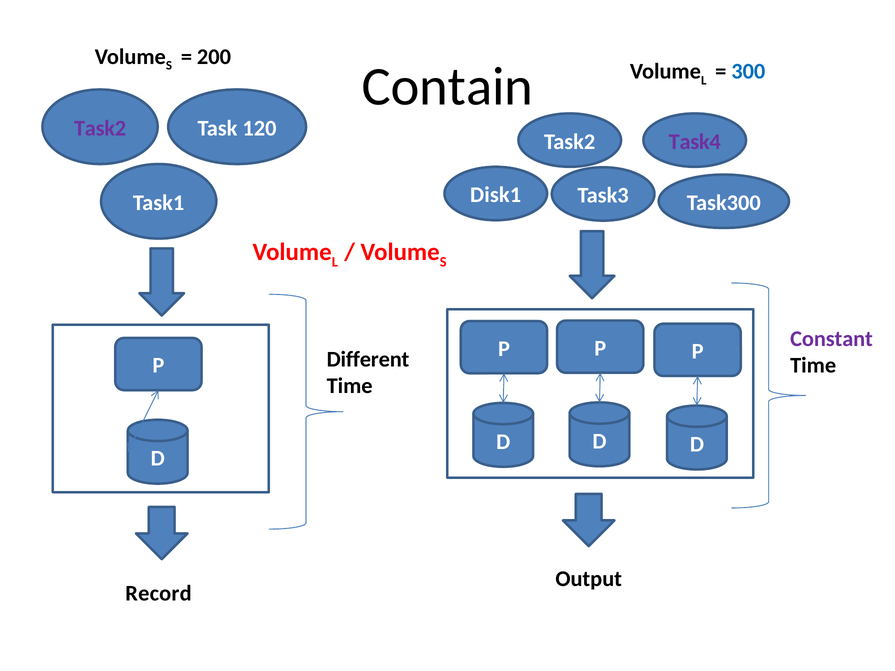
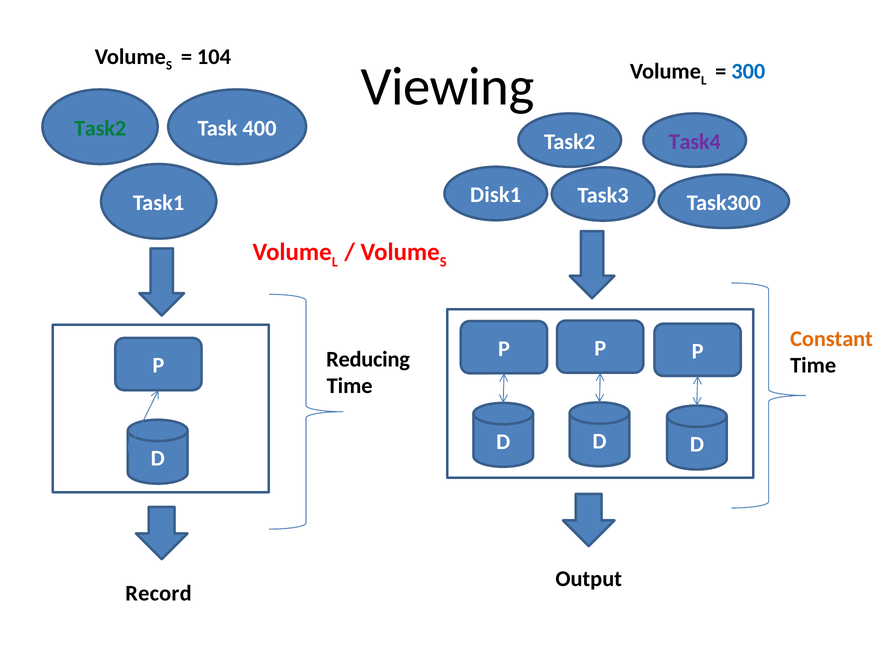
200: 200 -> 104
Contain: Contain -> Viewing
Task2 at (100, 128) colour: purple -> green
120: 120 -> 400
Constant colour: purple -> orange
Different: Different -> Reducing
